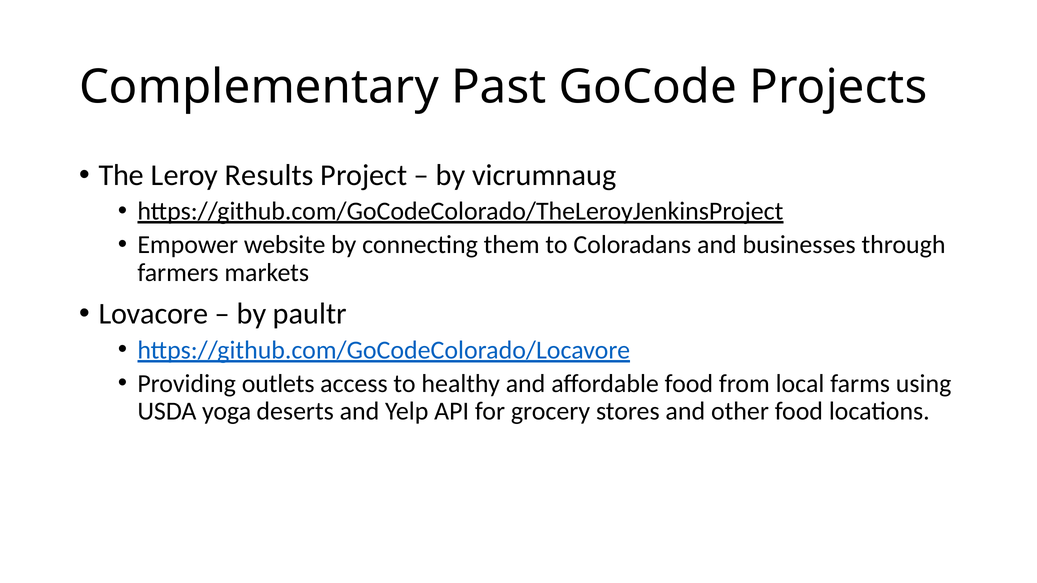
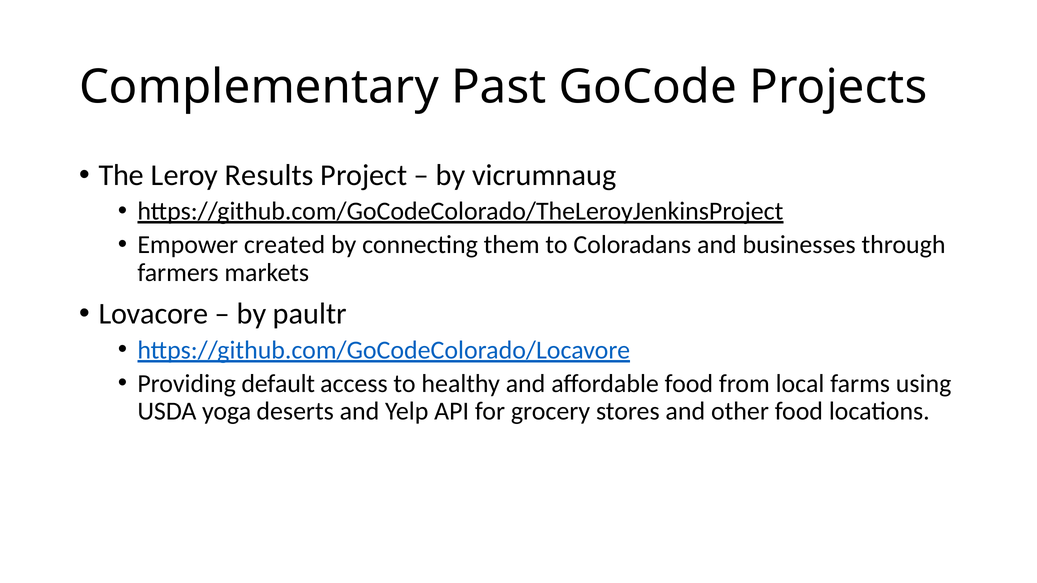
website: website -> created
outlets: outlets -> default
